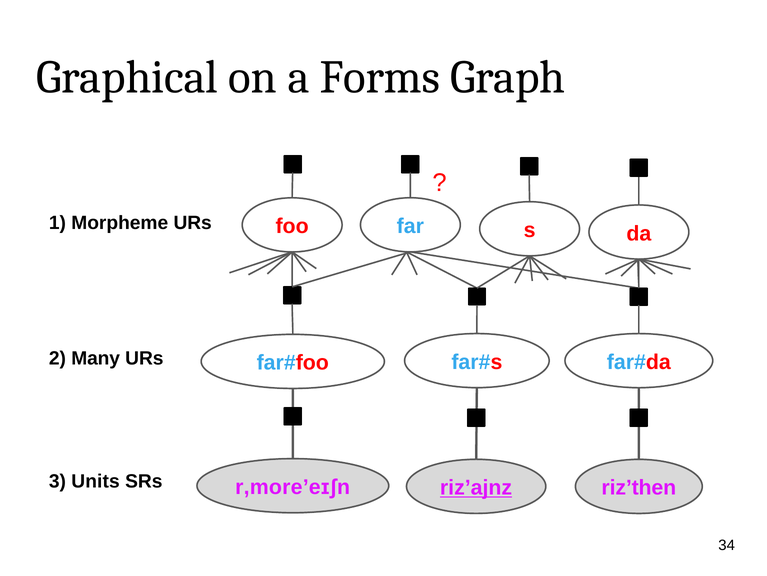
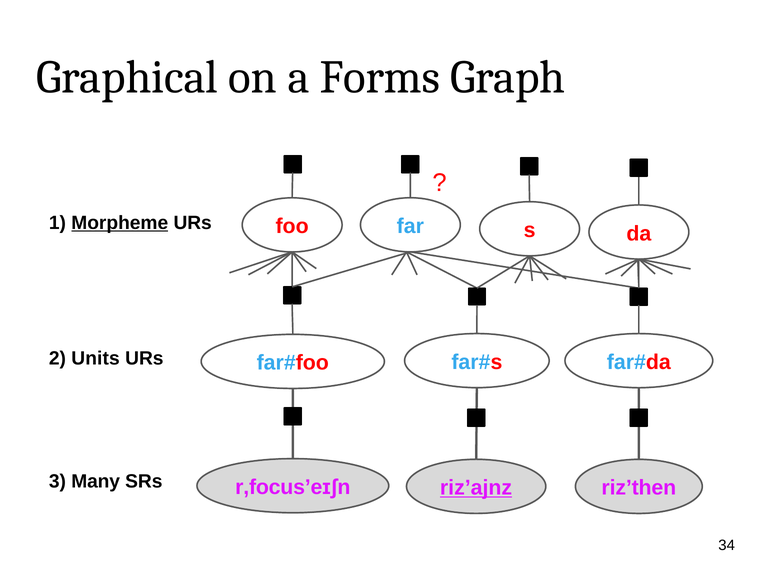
Morpheme underline: none -> present
Many: Many -> Units
Units: Units -> Many
r,more’eɪʃn: r,more’eɪʃn -> r,focus’eɪʃn
